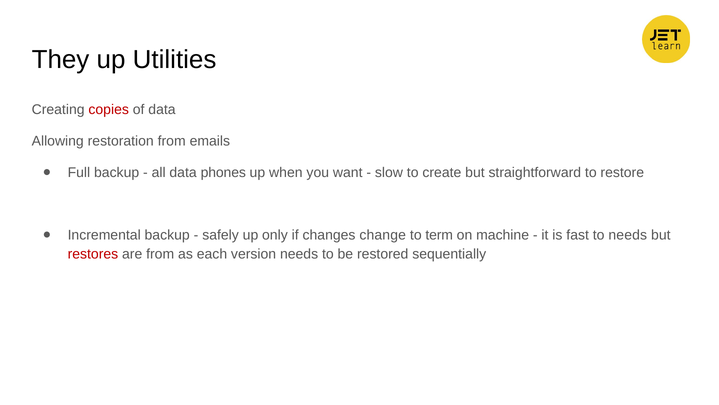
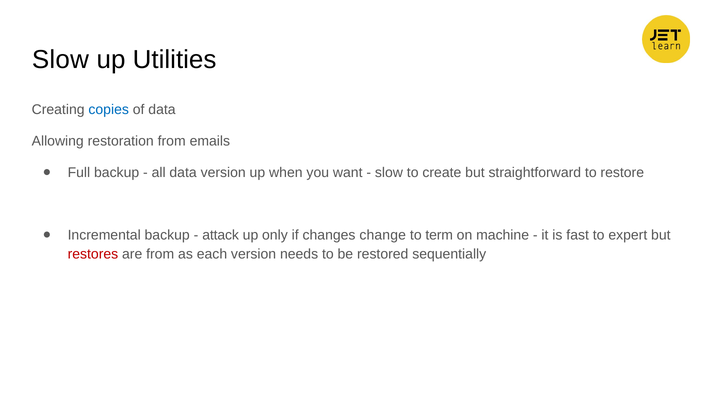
They at (61, 60): They -> Slow
copies colour: red -> blue
data phones: phones -> version
safely: safely -> attack
to needs: needs -> expert
